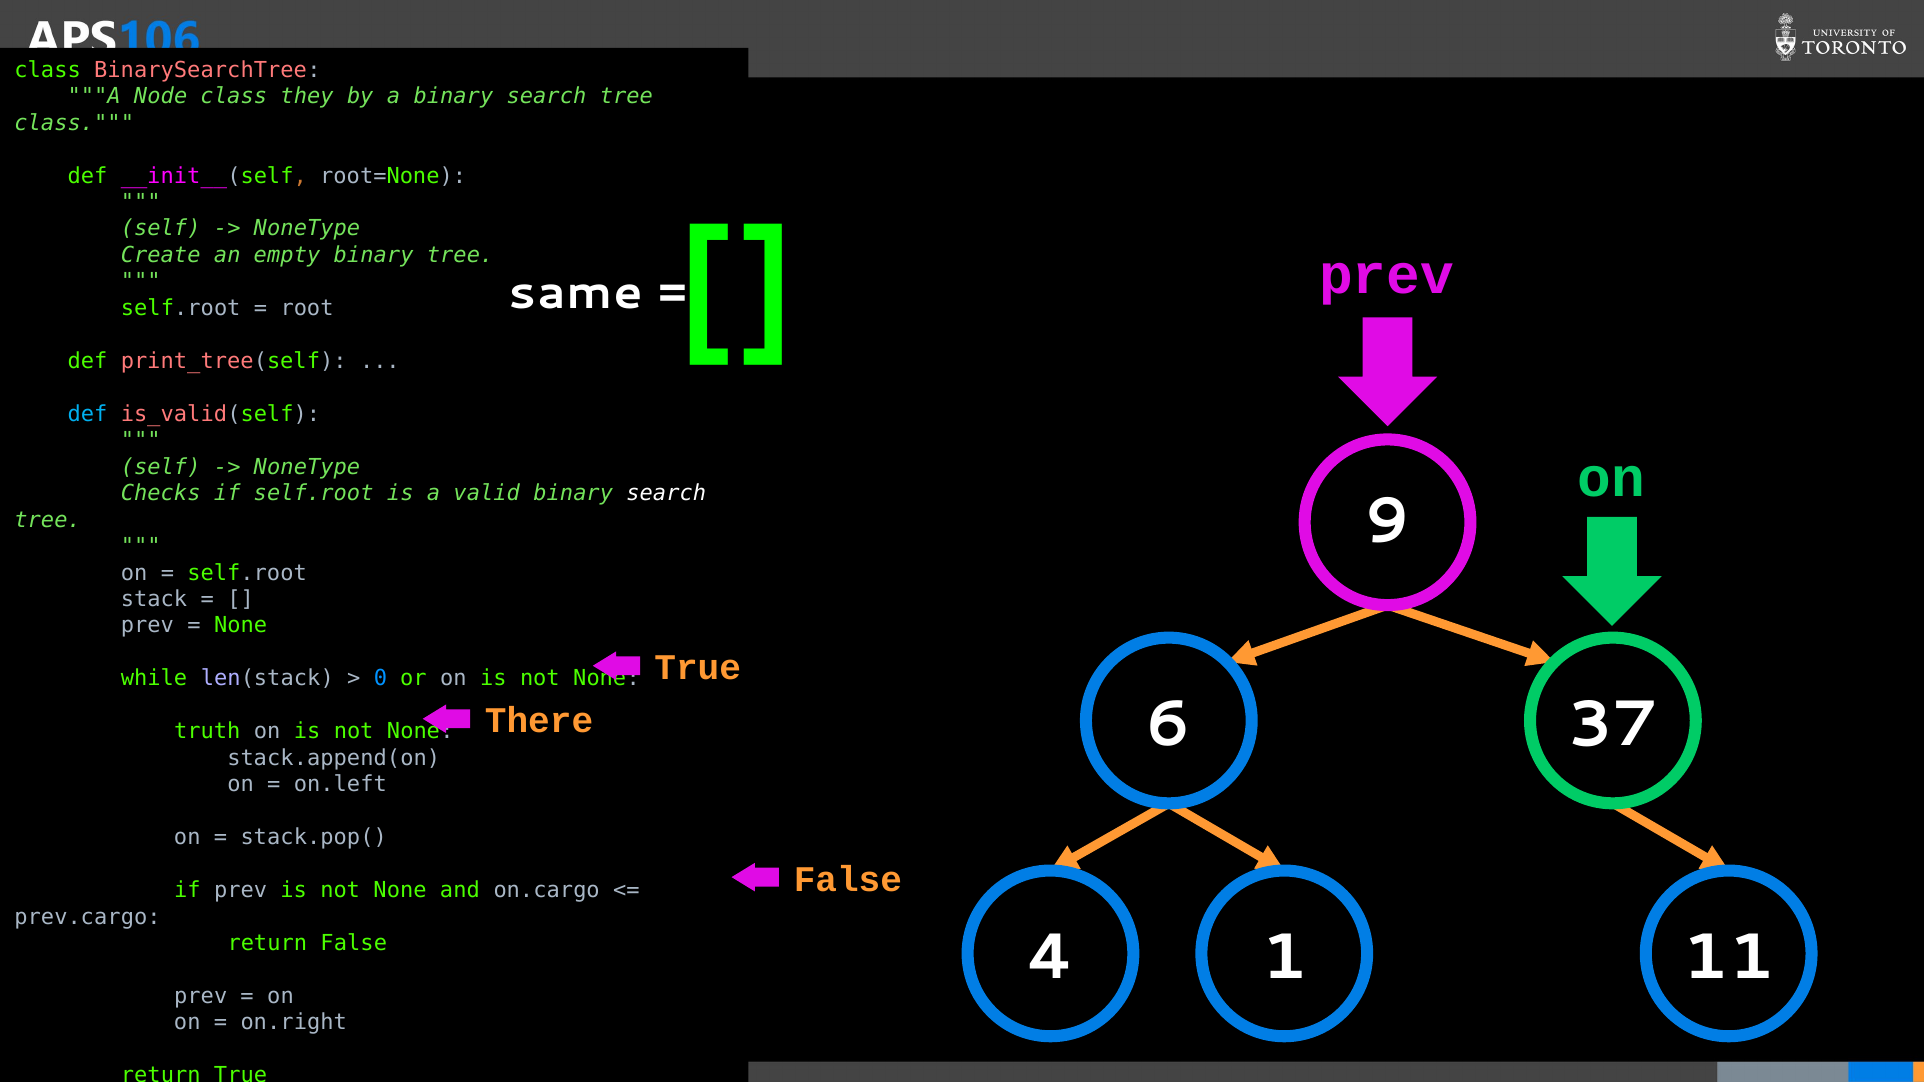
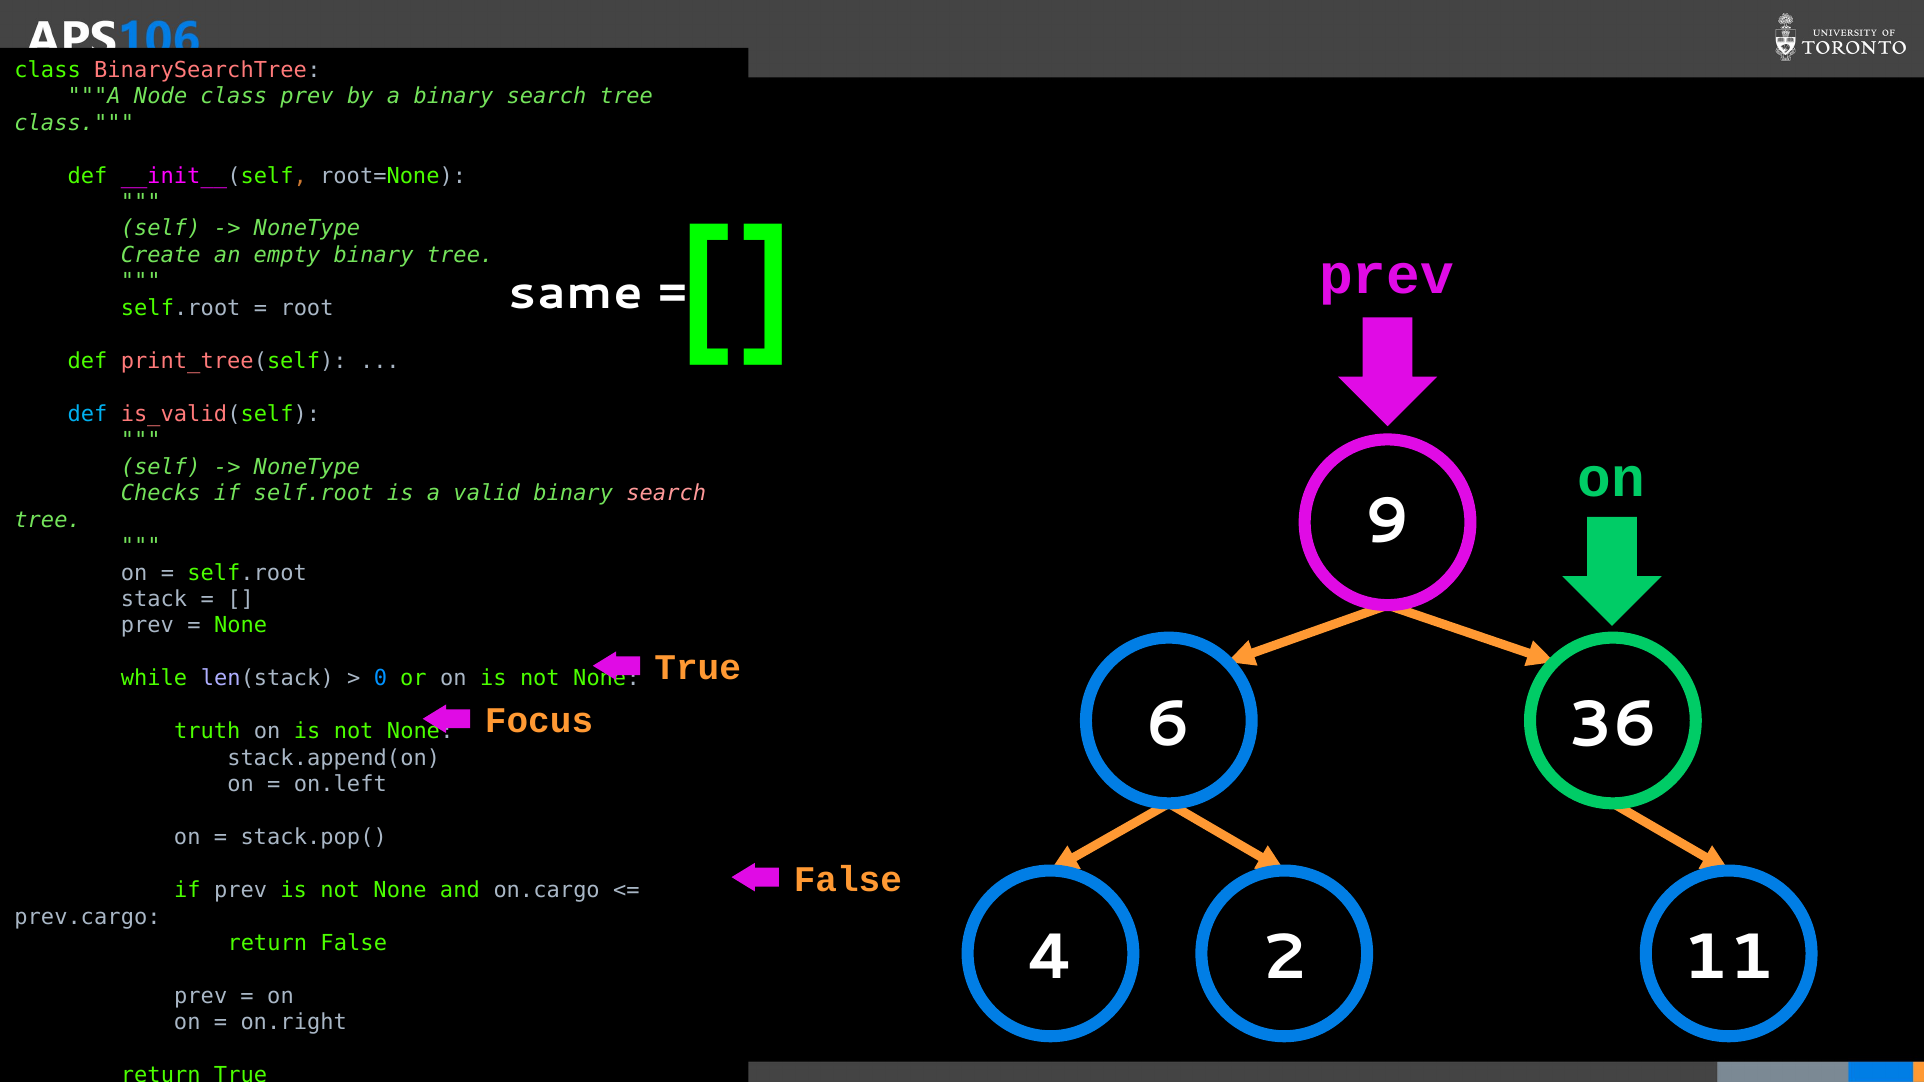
class they: they -> prev
search at (666, 493) colour: white -> pink
37: 37 -> 36
There: There -> Focus
1: 1 -> 2
